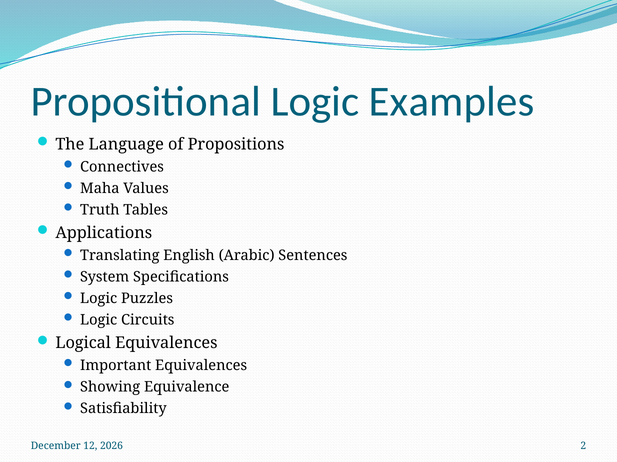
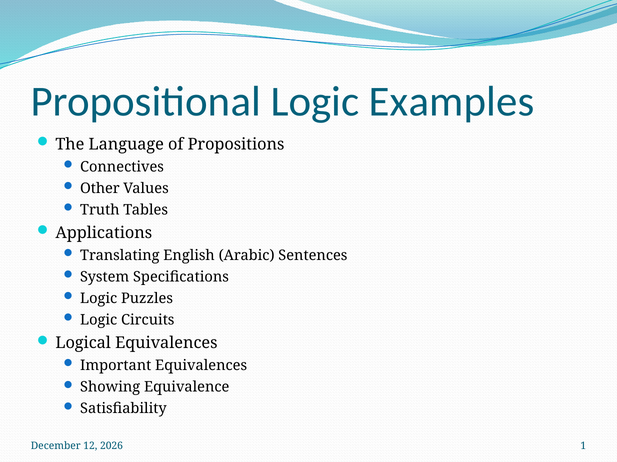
Maha: Maha -> Other
2: 2 -> 1
